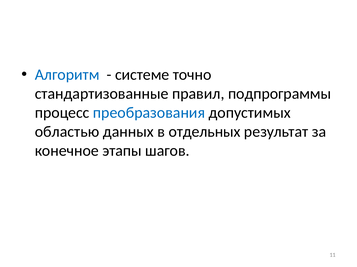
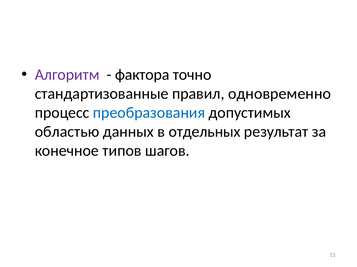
Алгоритм colour: blue -> purple
системе: системе -> фактора
подпрограммы: подпрограммы -> одновременно
этапы: этапы -> типов
